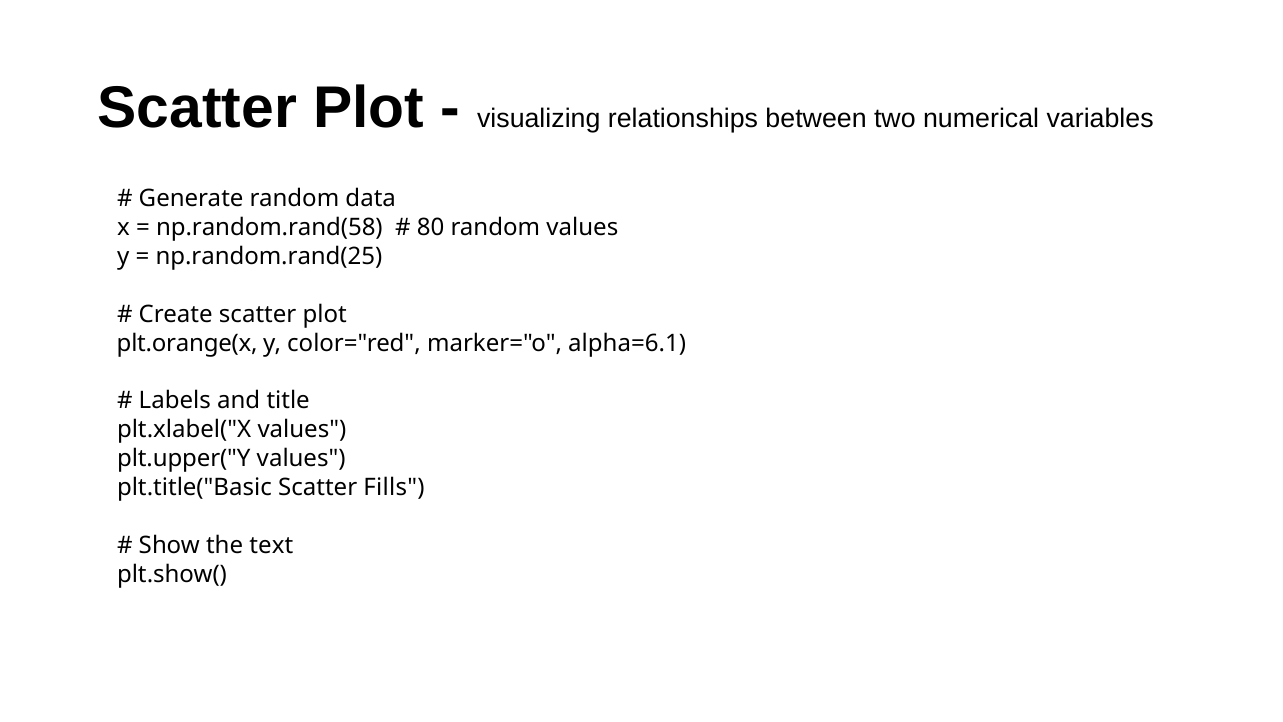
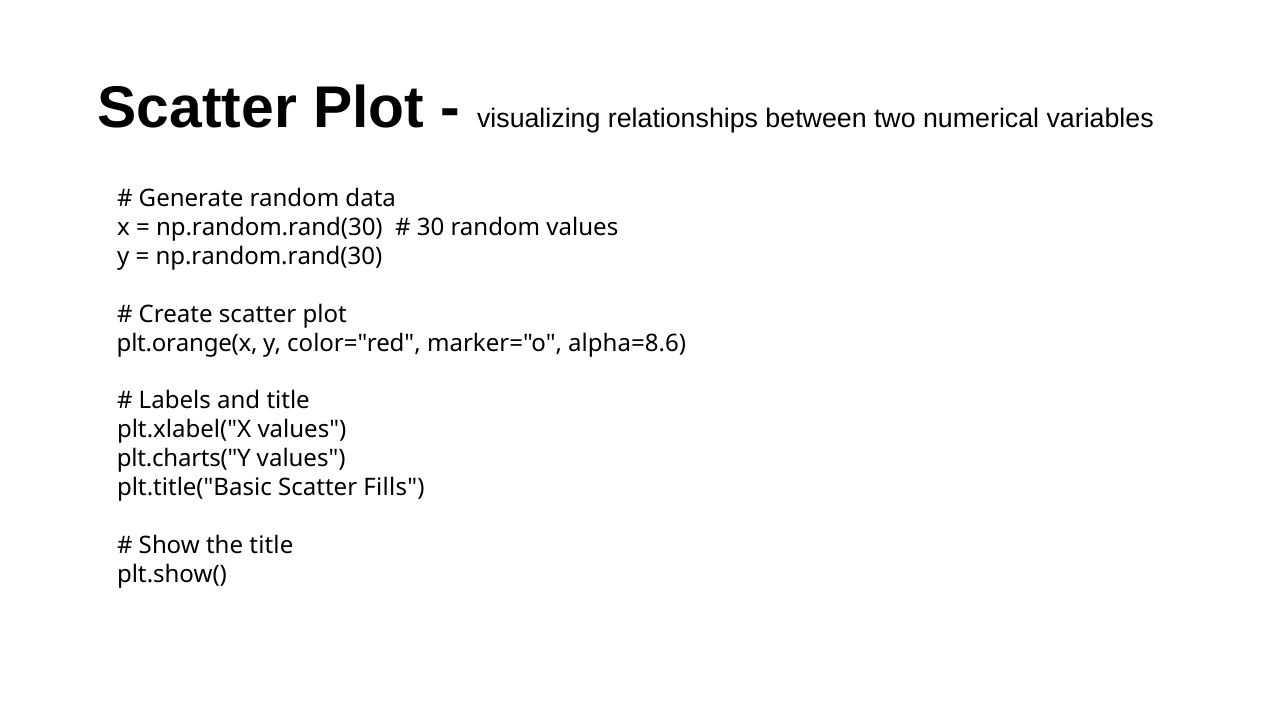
np.random.rand(58 at (269, 228): np.random.rand(58 -> np.random.rand(30
80: 80 -> 30
np.random.rand(25 at (269, 256): np.random.rand(25 -> np.random.rand(30
alpha=6.1: alpha=6.1 -> alpha=8.6
plt.upper("Y: plt.upper("Y -> plt.charts("Y
the text: text -> title
